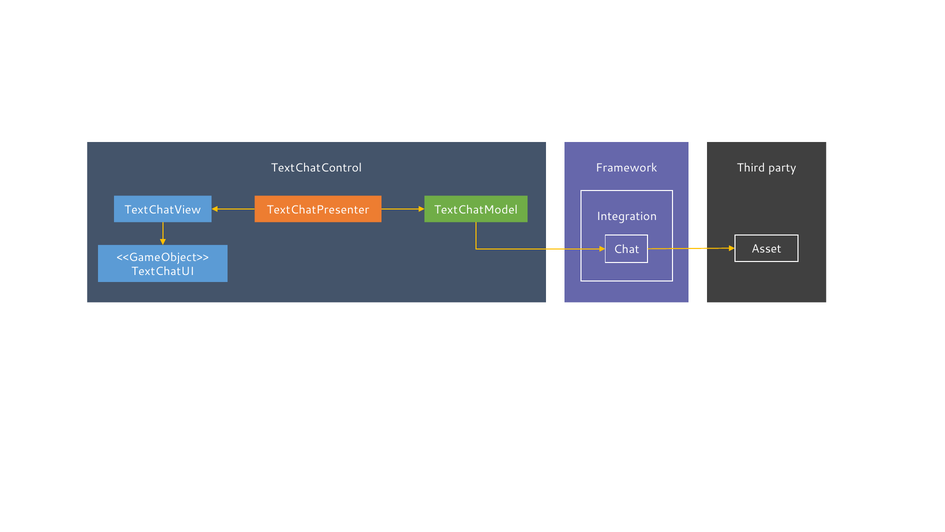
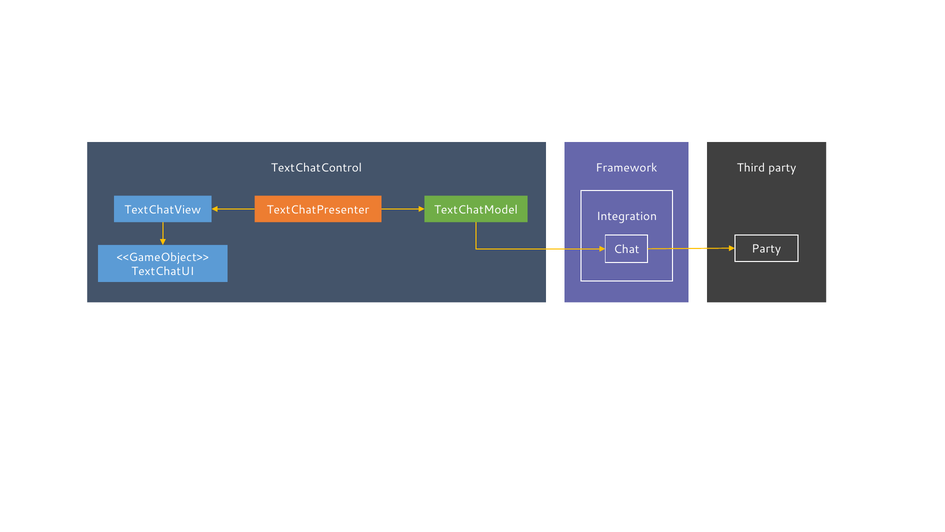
Asset at (766, 249): Asset -> Party
